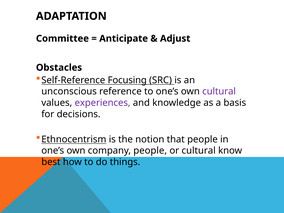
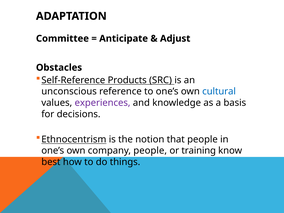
Focusing: Focusing -> Products
cultural at (219, 91) colour: purple -> blue
or cultural: cultural -> training
